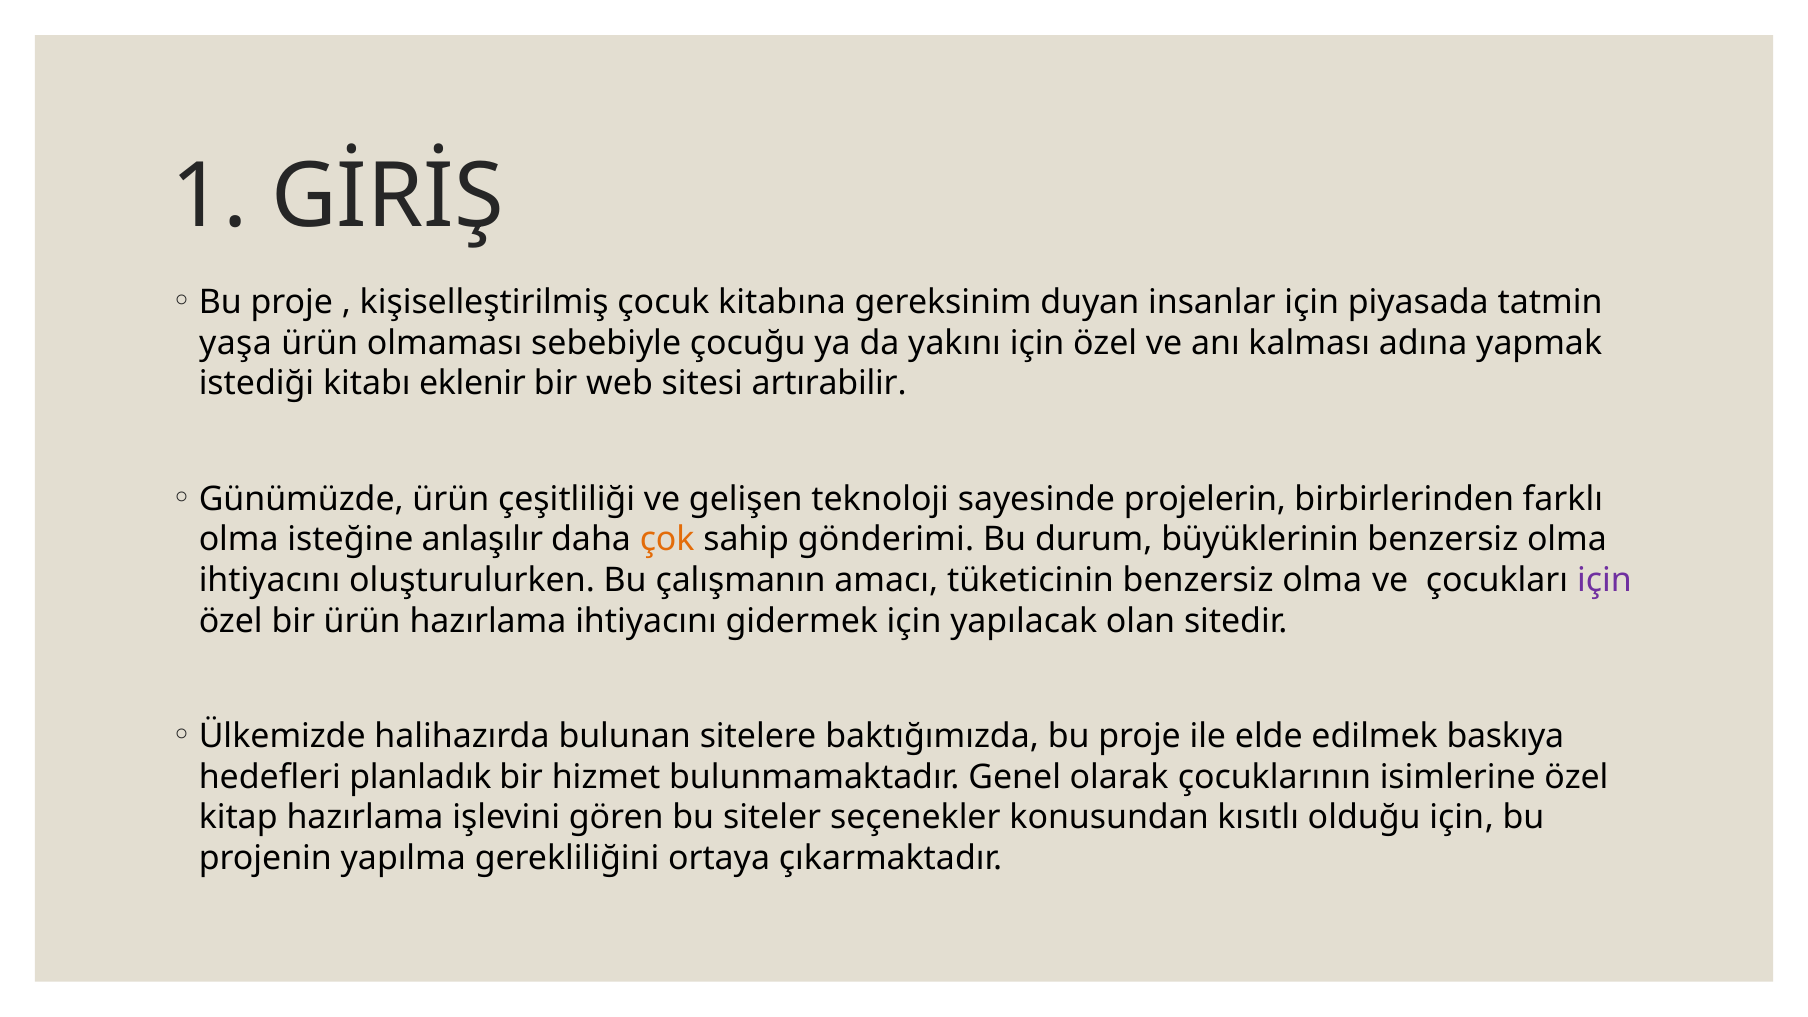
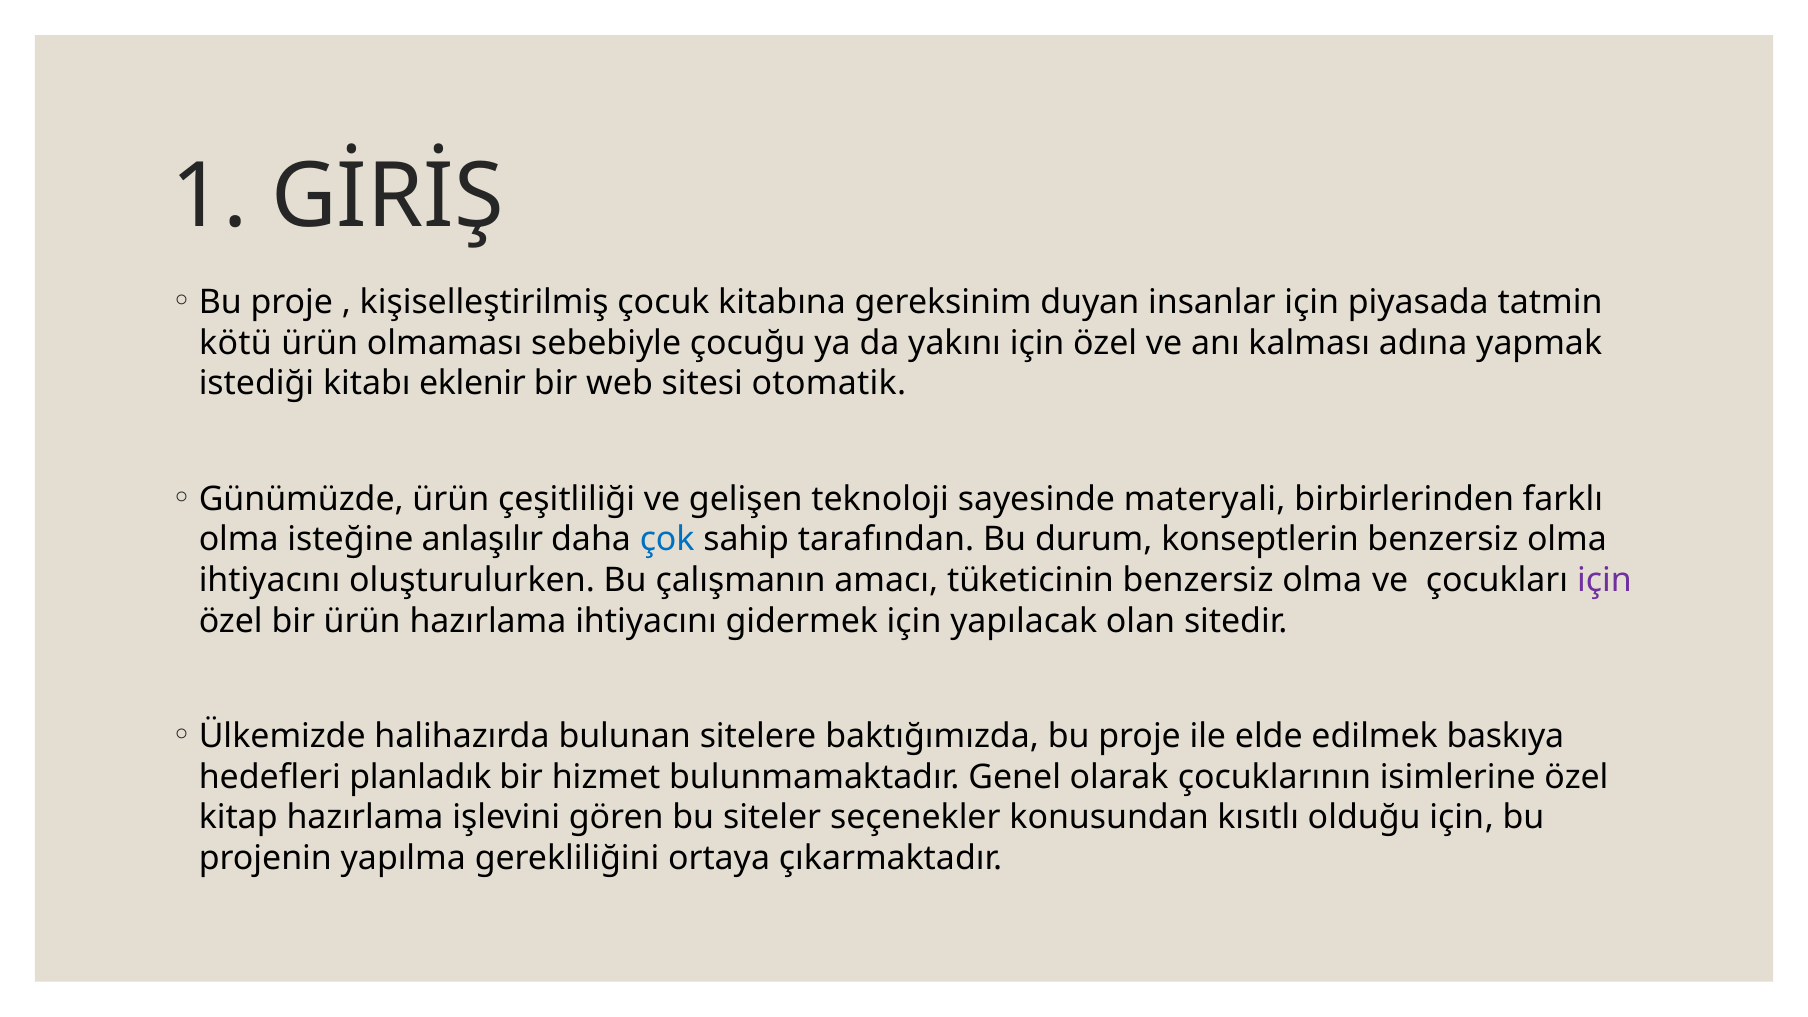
yaşa: yaşa -> kötü
artırabilir: artırabilir -> otomatik
projelerin: projelerin -> materyali
çok colour: orange -> blue
gönderimi: gönderimi -> tarafından
büyüklerinin: büyüklerinin -> konseptlerin
